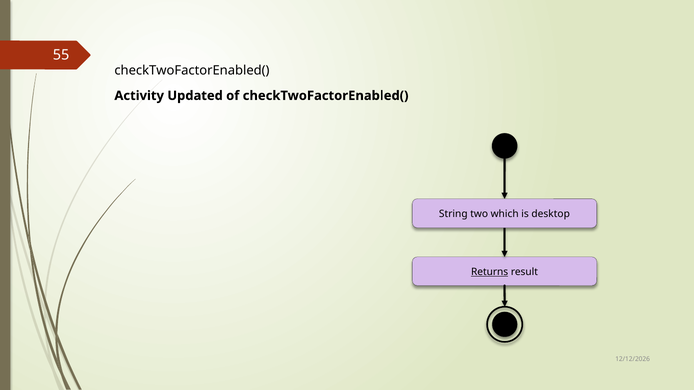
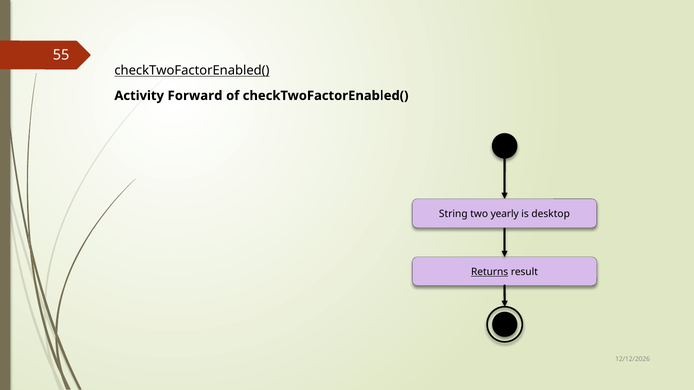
checkTwoFactorEnabled( at (192, 71) underline: none -> present
Updated: Updated -> Forward
which: which -> yearly
